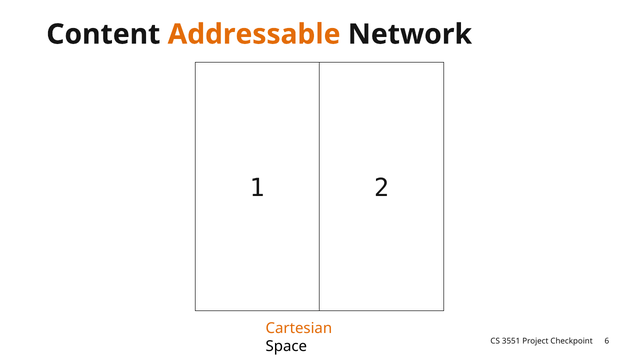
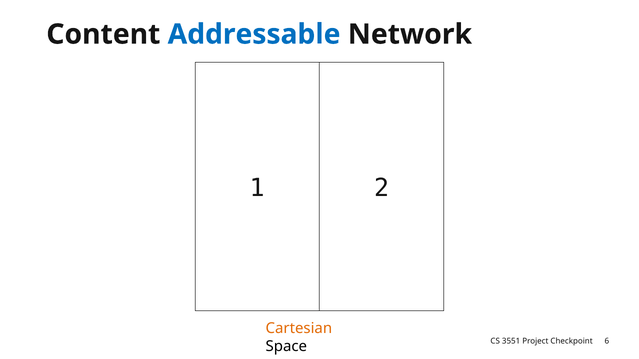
Addressable colour: orange -> blue
